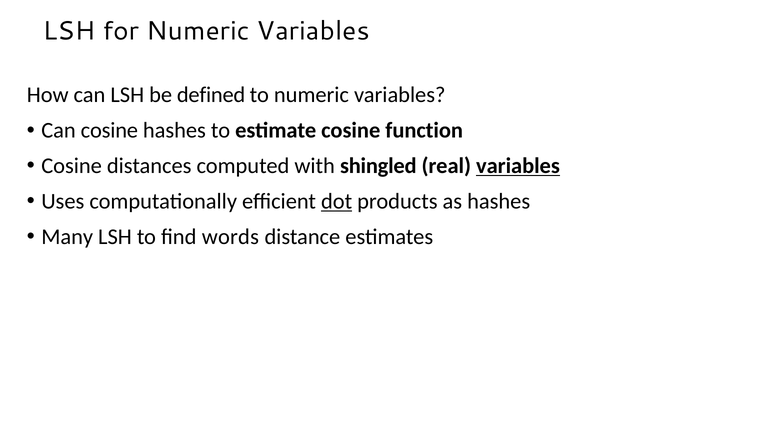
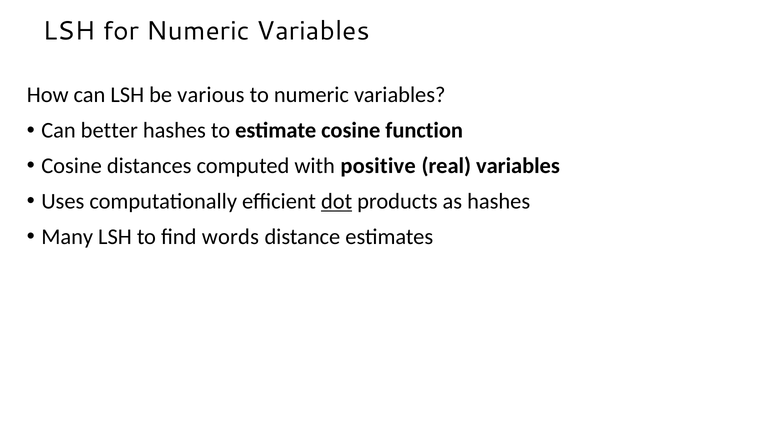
defined: defined -> various
Can cosine: cosine -> better
shingled: shingled -> positive
variables at (518, 166) underline: present -> none
